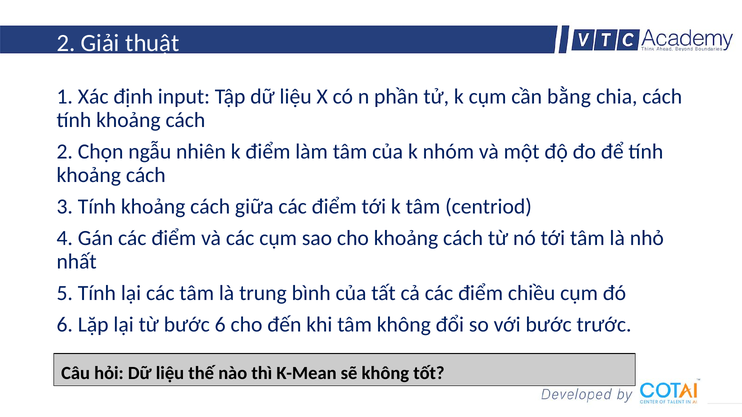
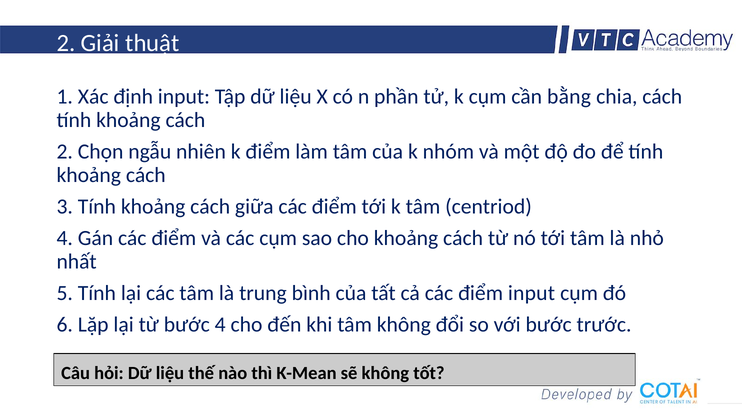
điểm chiều: chiều -> input
bước 6: 6 -> 4
